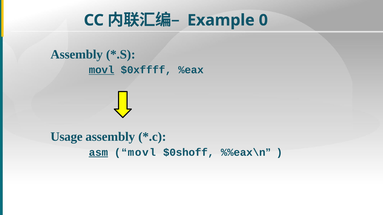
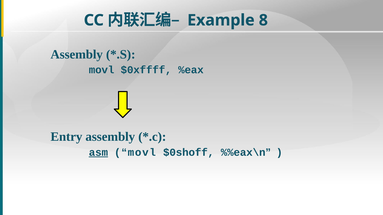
0: 0 -> 8
movl at (102, 70) underline: present -> none
Usage: Usage -> Entry
